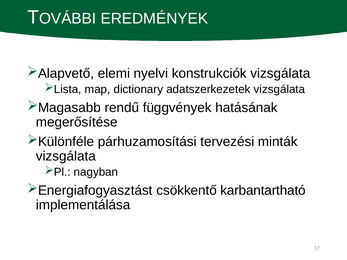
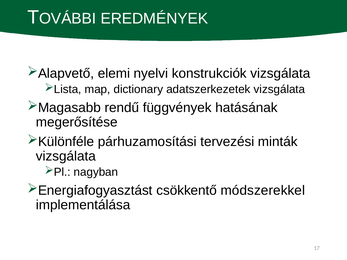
karbantartható: karbantartható -> módszerekkel
